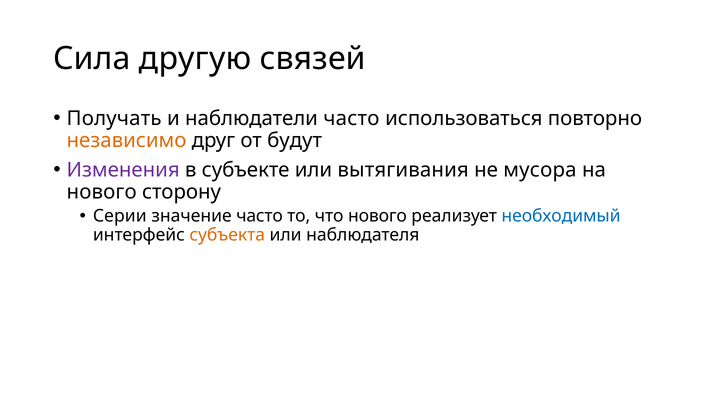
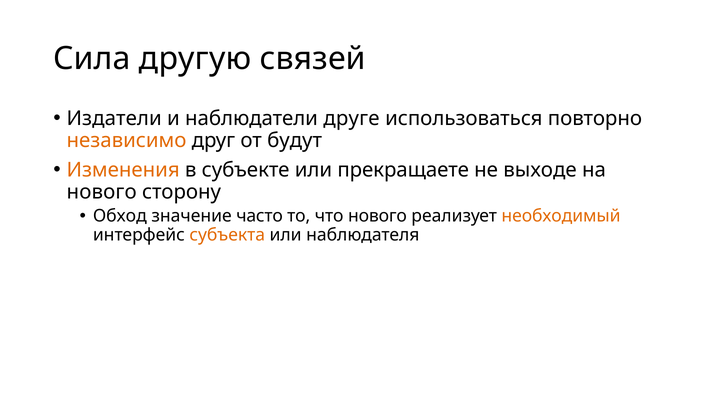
Получать: Получать -> Издатели
наблюдатели часто: часто -> друге
Изменения colour: purple -> orange
вытягивания: вытягивания -> прекращаете
мусора: мусора -> выходе
Серии: Серии -> Обход
необходимый colour: blue -> orange
